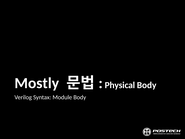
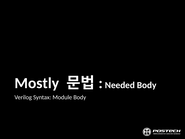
Physical: Physical -> Needed
